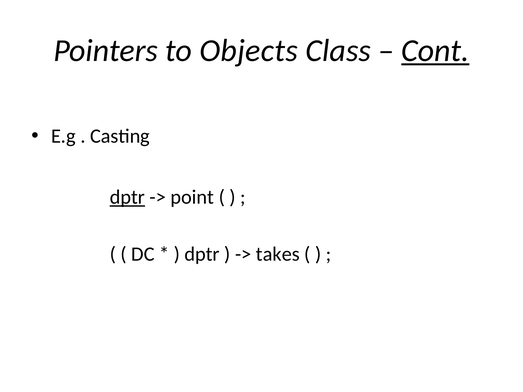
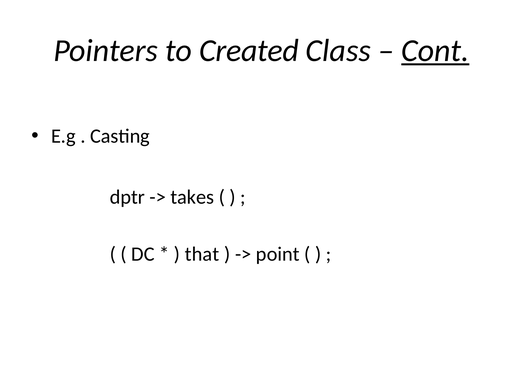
Objects: Objects -> Created
dptr at (127, 197) underline: present -> none
point: point -> takes
dptr at (202, 254): dptr -> that
takes: takes -> point
